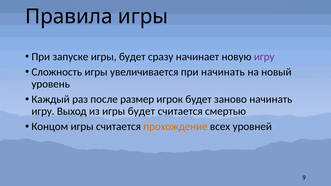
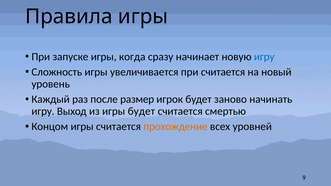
запуске игры будет: будет -> когда
игру at (264, 57) colour: purple -> blue
при начинать: начинать -> считается
